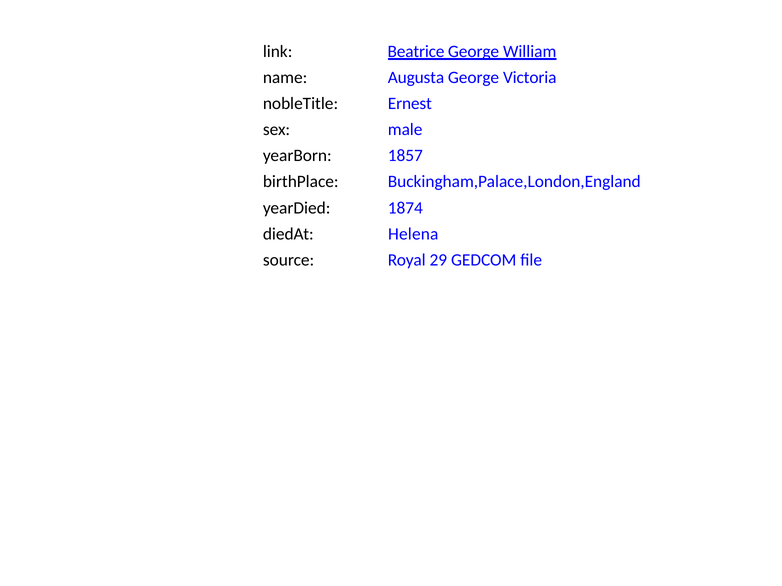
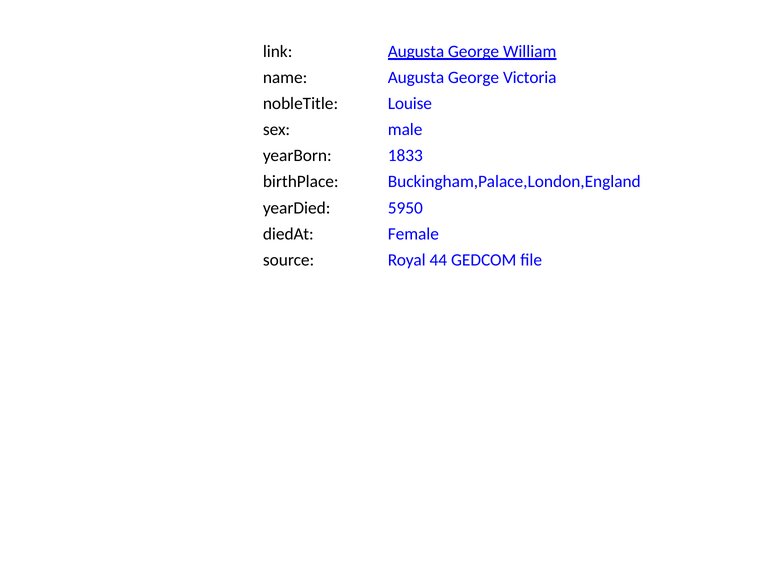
link Beatrice: Beatrice -> Augusta
Ernest: Ernest -> Louise
1857: 1857 -> 1833
1874: 1874 -> 5950
Helena: Helena -> Female
29: 29 -> 44
